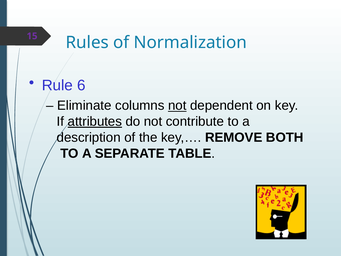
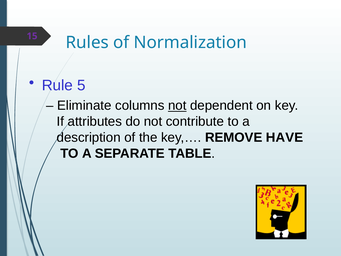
6: 6 -> 5
attributes underline: present -> none
BOTH: BOTH -> HAVE
